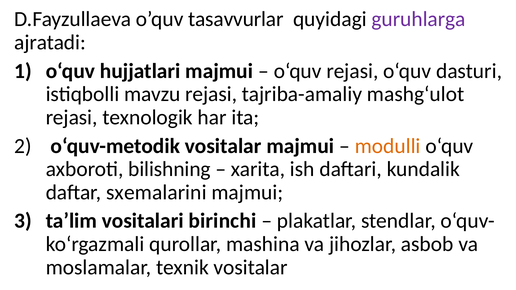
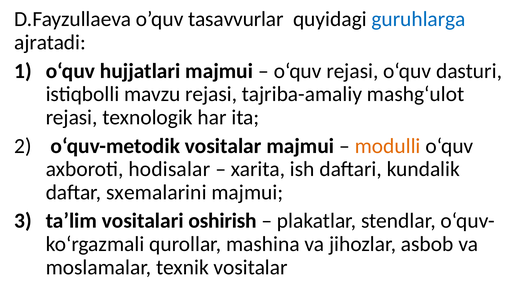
guruhlarga colour: purple -> blue
bilishning: bilishning -> hodisalar
birinchi: birinchi -> oshirish
